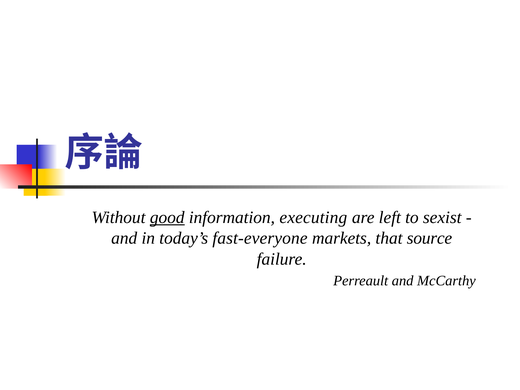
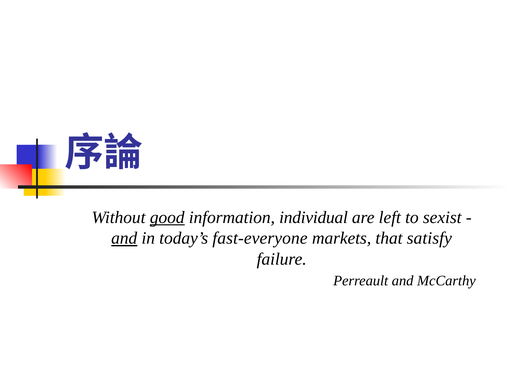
executing: executing -> individual
and at (124, 238) underline: none -> present
source: source -> satisfy
